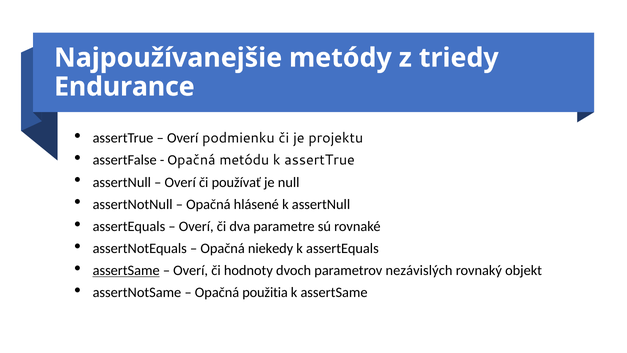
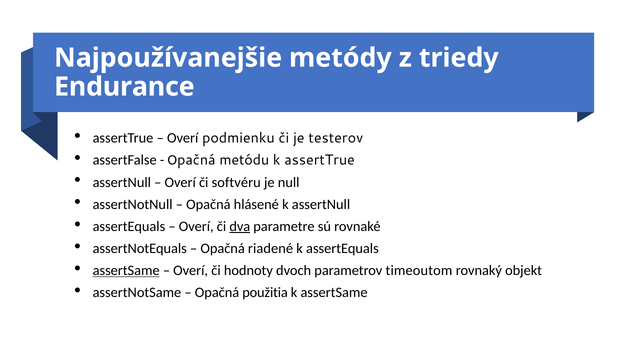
projektu: projektu -> testerov
používať: používať -> softvéru
dva underline: none -> present
niekedy: niekedy -> riadené
nezávislých: nezávislých -> timeoutom
